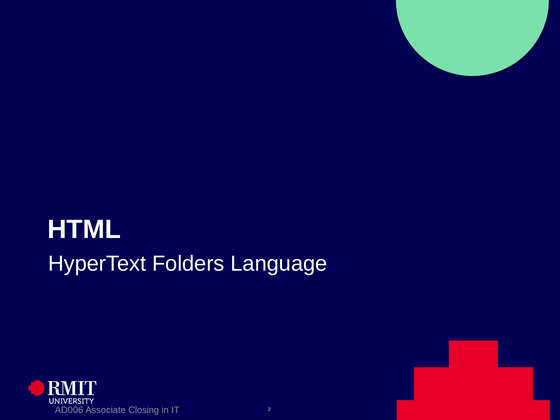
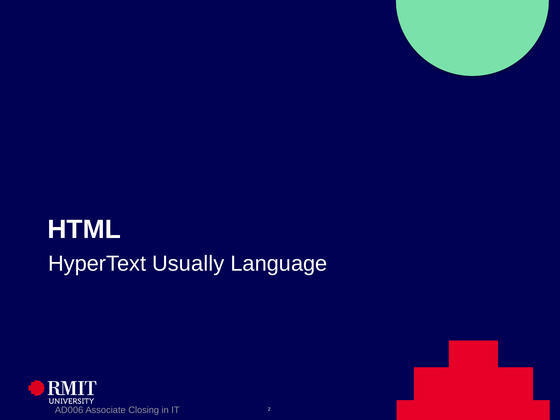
Folders: Folders -> Usually
